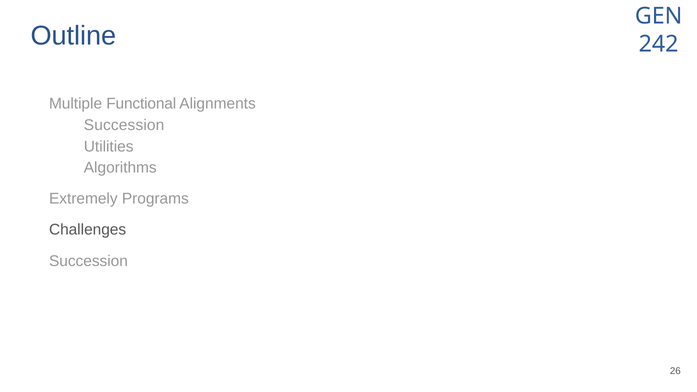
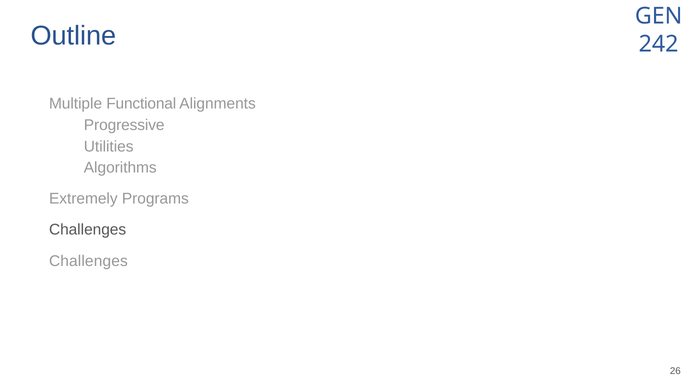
Succession at (124, 125): Succession -> Progressive
Succession at (88, 261): Succession -> Challenges
